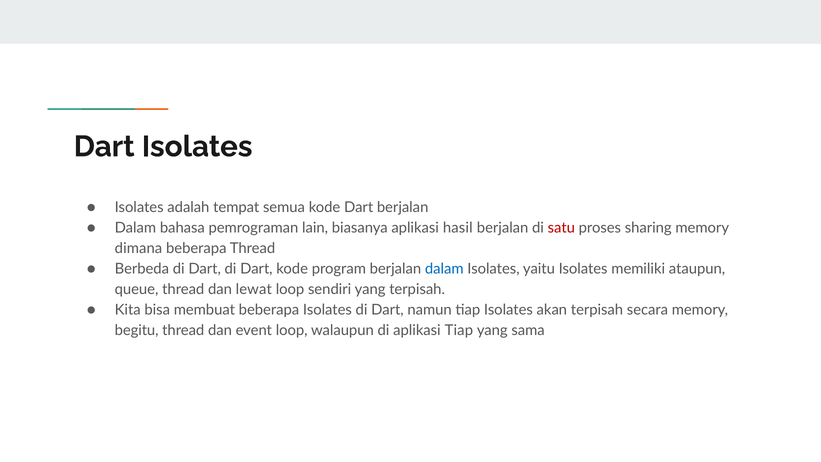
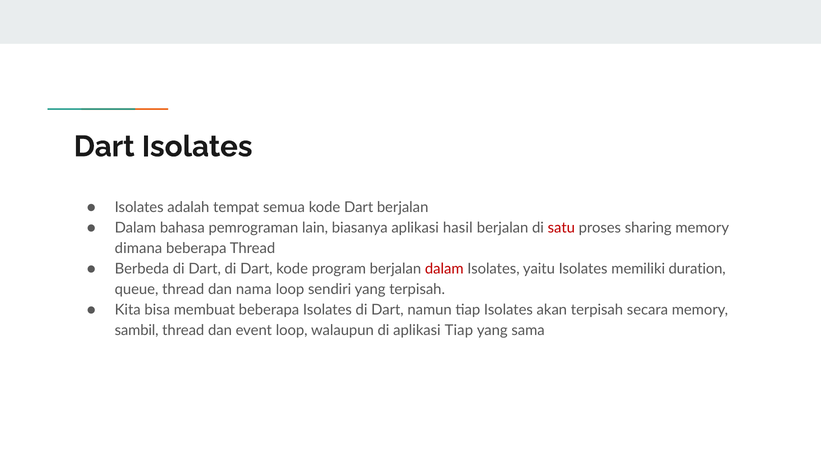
dalam at (444, 269) colour: blue -> red
ataupun: ataupun -> duration
lewat: lewat -> nama
begitu: begitu -> sambil
